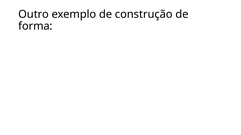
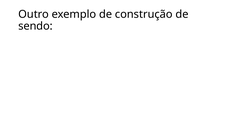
forma: forma -> sendo
